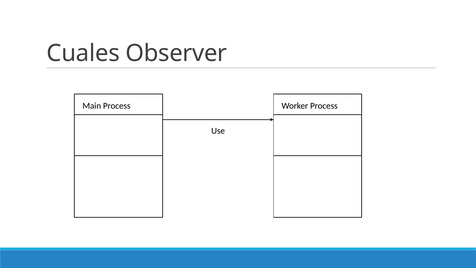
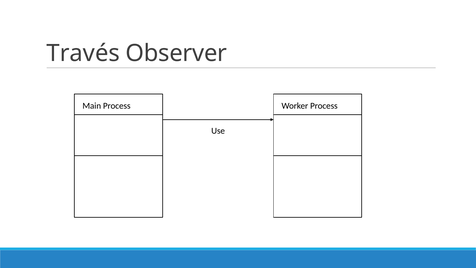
Cuales: Cuales -> Través
